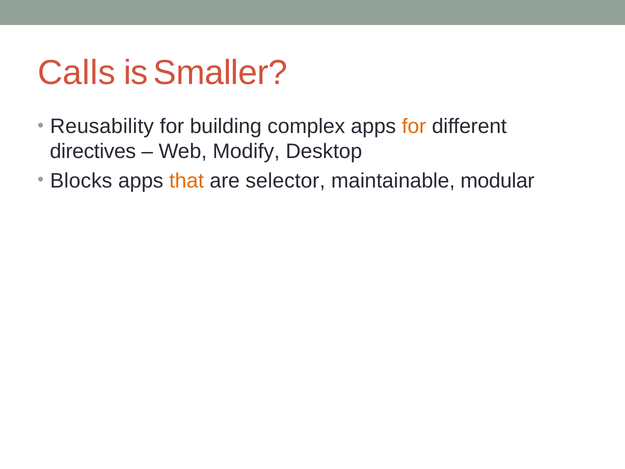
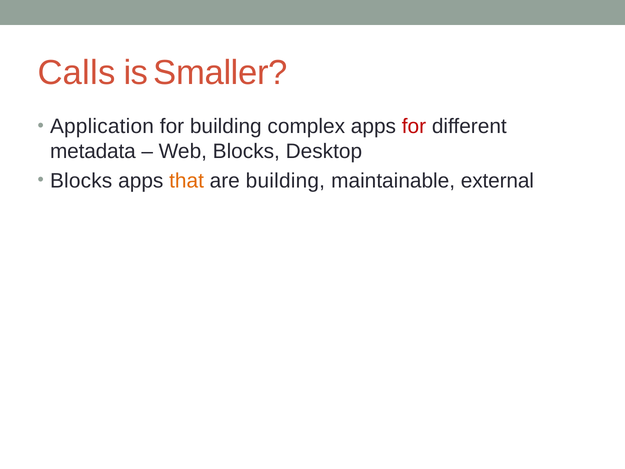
Reusability: Reusability -> Application
for at (414, 126) colour: orange -> red
directives: directives -> metadata
Web Modify: Modify -> Blocks
are selector: selector -> building
modular: modular -> external
